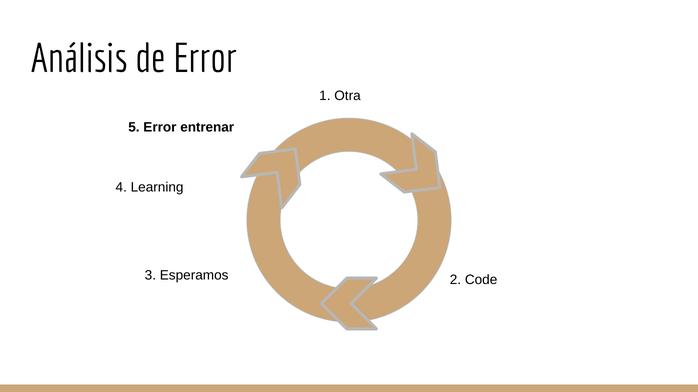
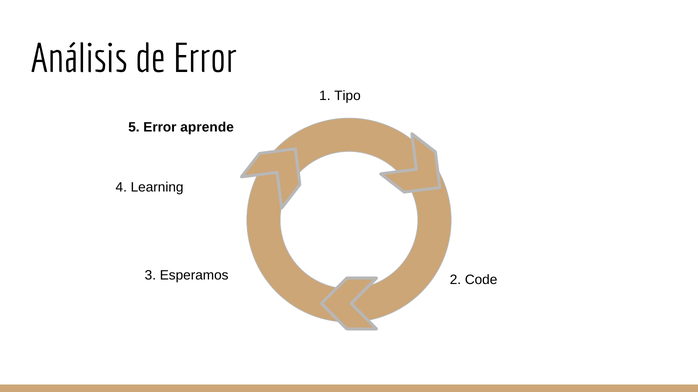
Otra: Otra -> Tipo
entrenar: entrenar -> aprende
